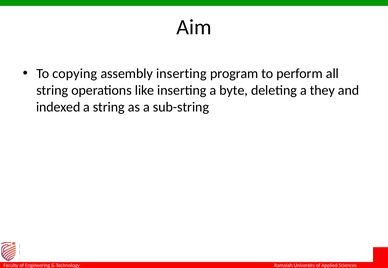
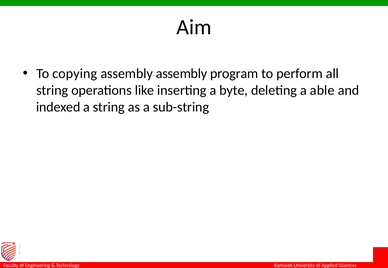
assembly inserting: inserting -> assembly
they: they -> able
